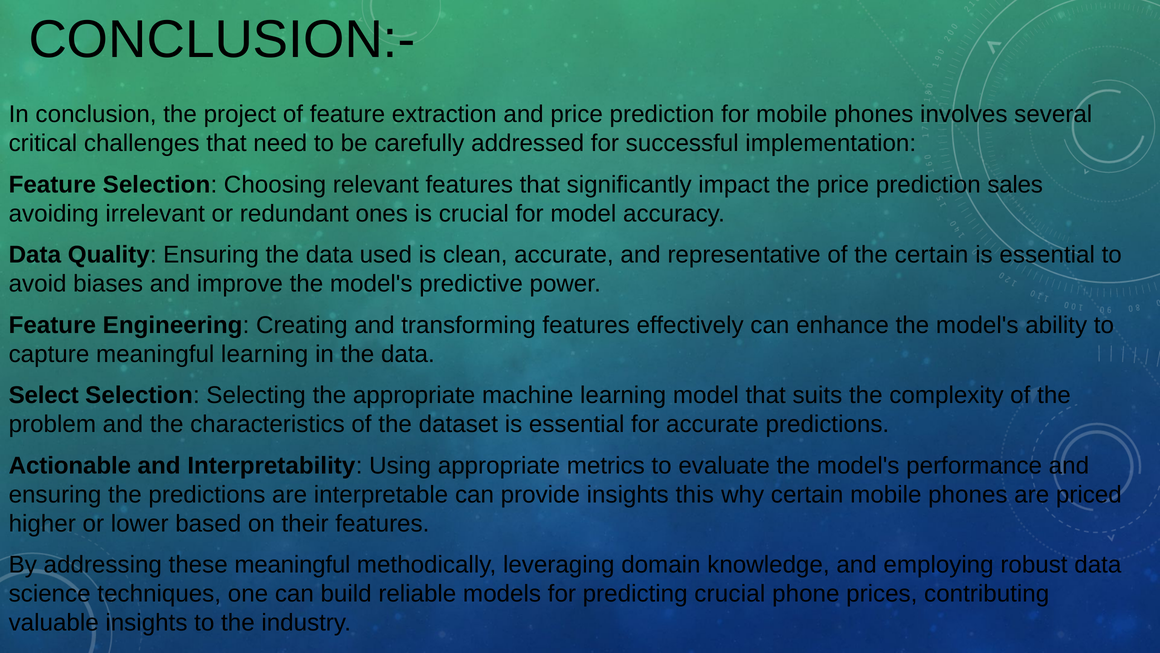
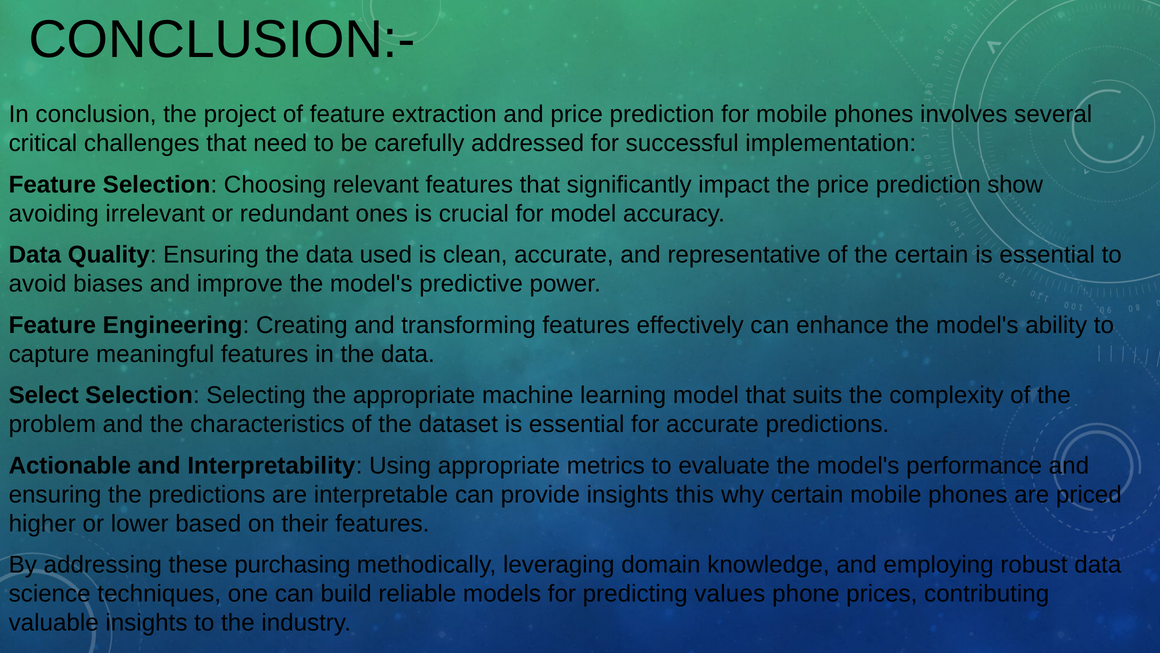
sales: sales -> show
meaningful learning: learning -> features
these meaningful: meaningful -> purchasing
predicting crucial: crucial -> values
